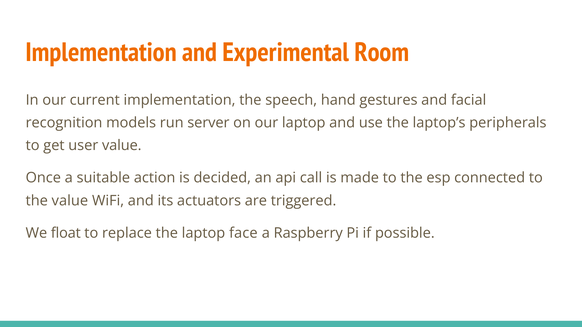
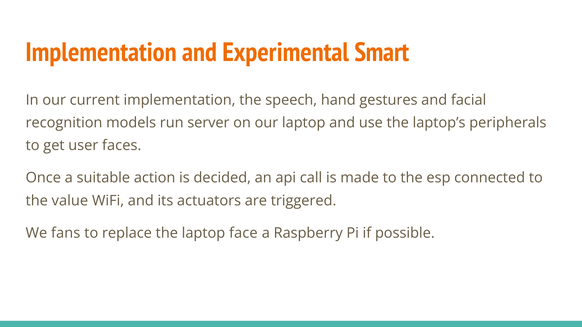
Room: Room -> Smart
user value: value -> faces
float: float -> fans
